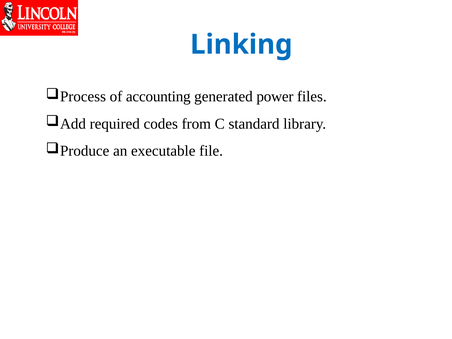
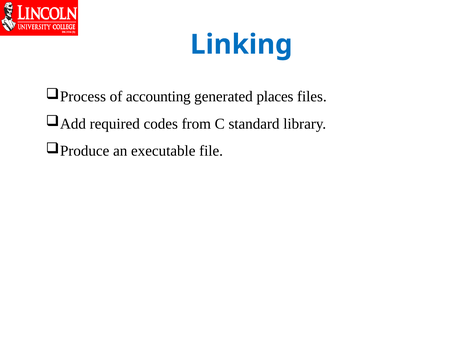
power: power -> places
